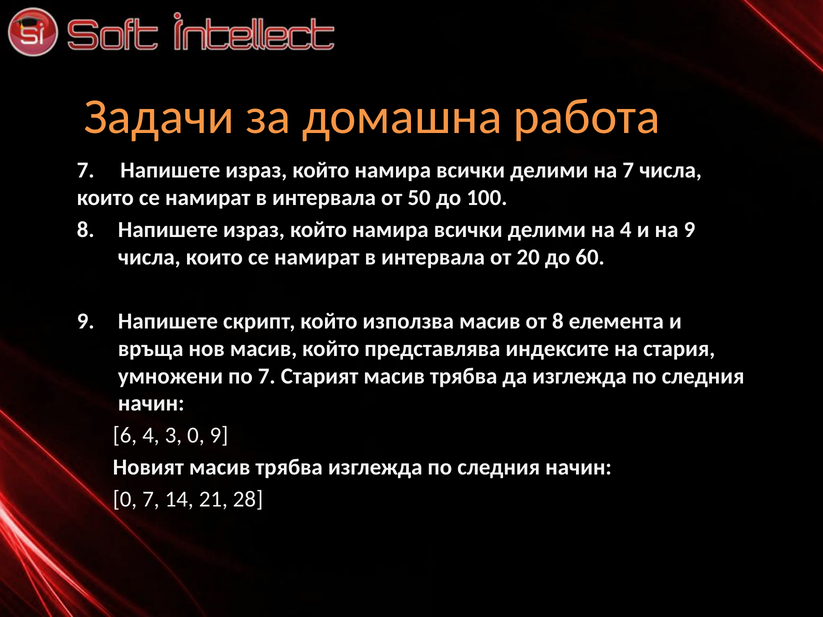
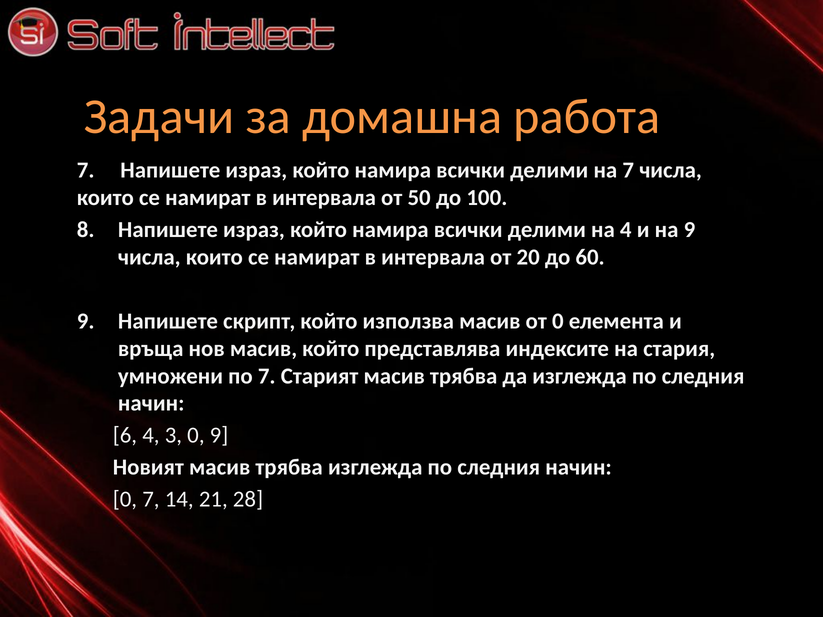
от 8: 8 -> 0
